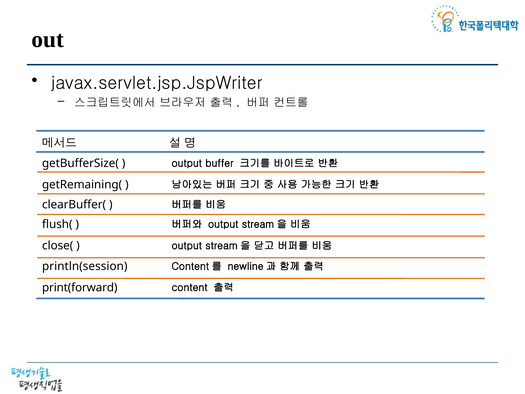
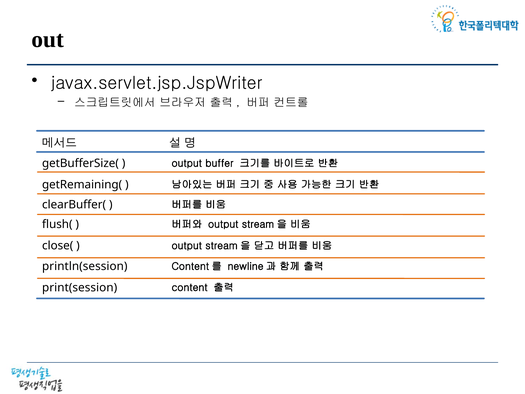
print(forward: print(forward -> print(session
